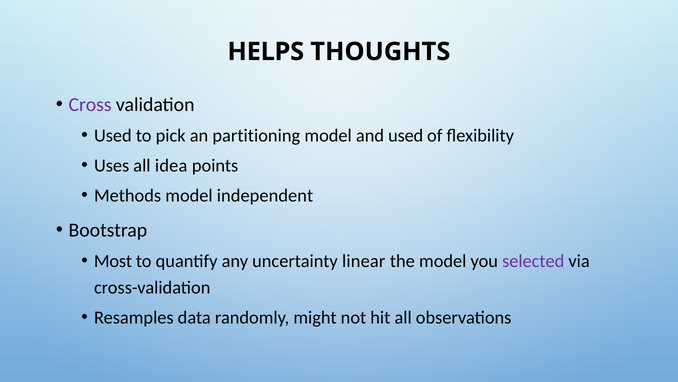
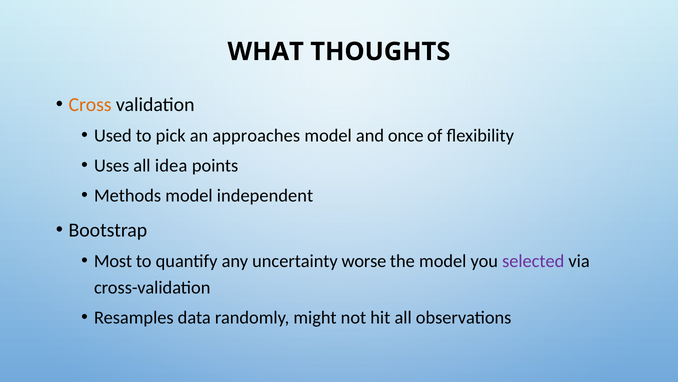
HELPS: HELPS -> WHAT
Cross colour: purple -> orange
partitioning: partitioning -> approaches
and used: used -> once
linear: linear -> worse
